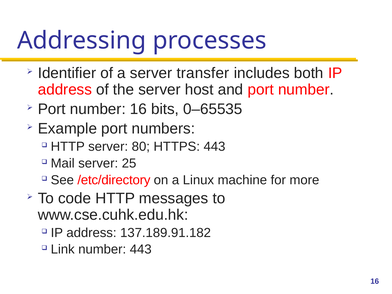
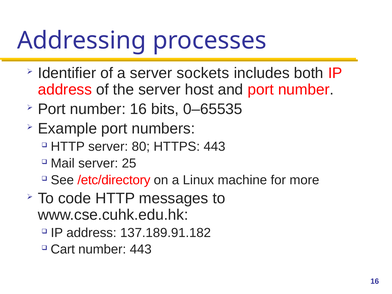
transfer: transfer -> sockets
Link: Link -> Cart
